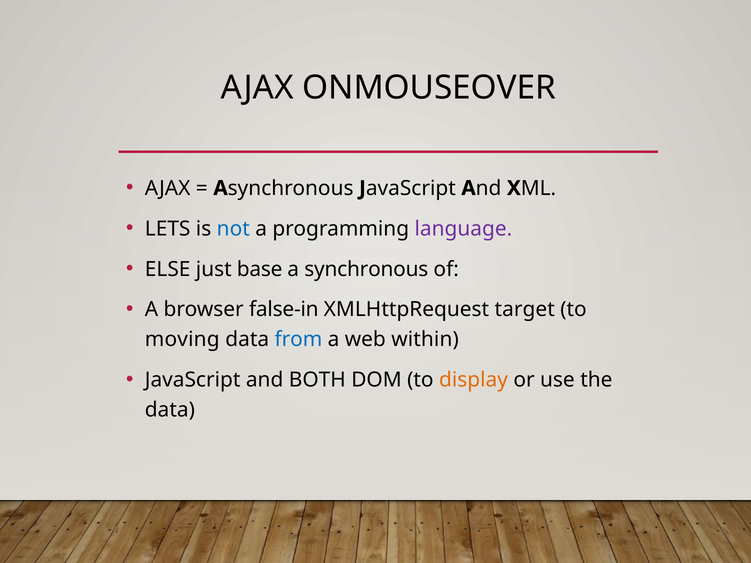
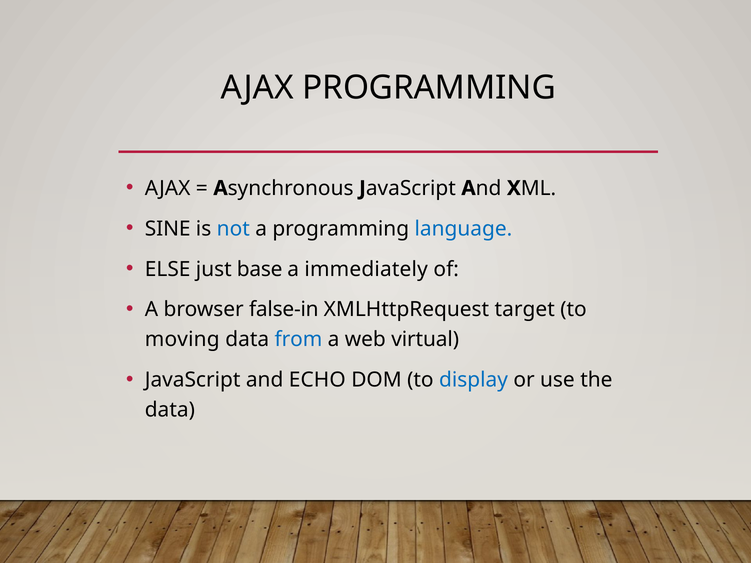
AJAX ONMOUSEOVER: ONMOUSEOVER -> PROGRAMMING
LETS: LETS -> SINE
language colour: purple -> blue
synchronous at (366, 269): synchronous -> immediately
within: within -> virtual
BOTH: BOTH -> ECHO
display colour: orange -> blue
